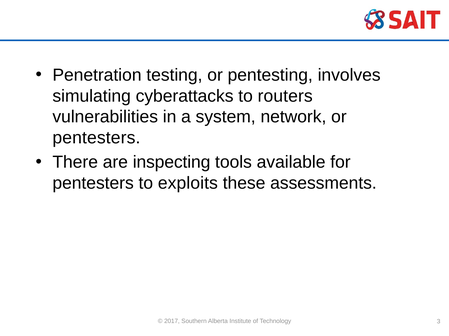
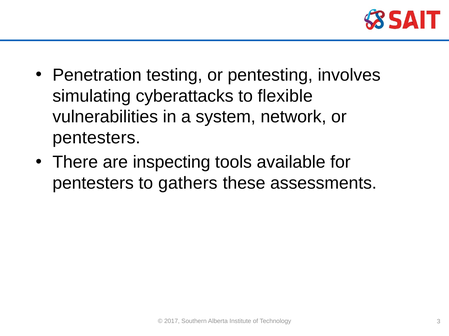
routers: routers -> flexible
exploits: exploits -> gathers
